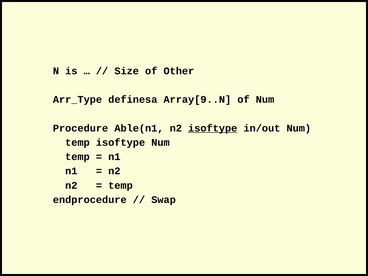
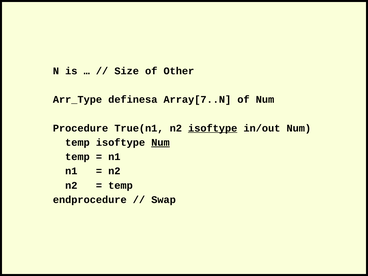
Array[9..N: Array[9..N -> Array[7..N
Able(n1: Able(n1 -> True(n1
Num at (160, 142) underline: none -> present
